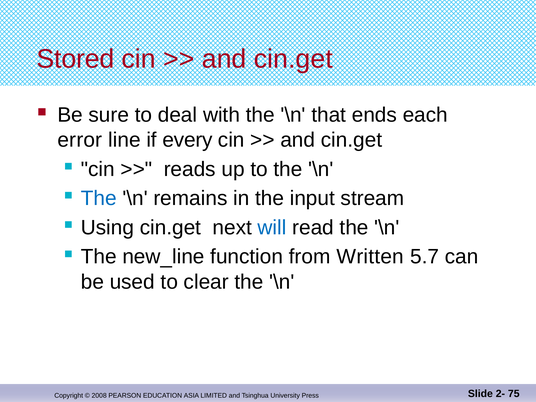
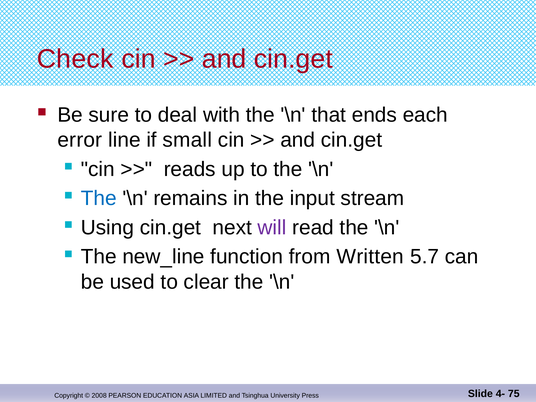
Stored: Stored -> Check
every: every -> small
will colour: blue -> purple
2-: 2- -> 4-
